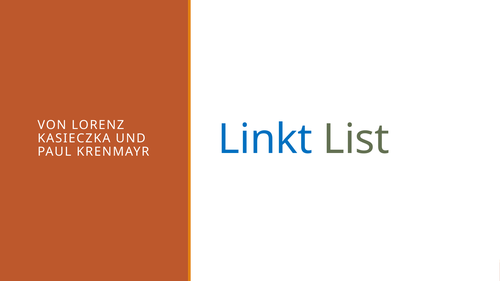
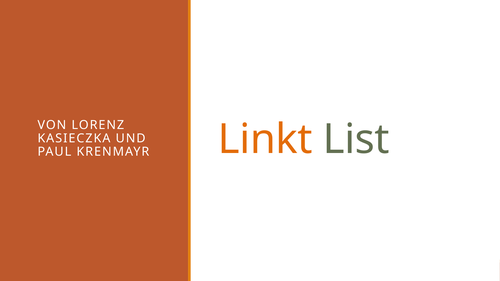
Linkt colour: blue -> orange
